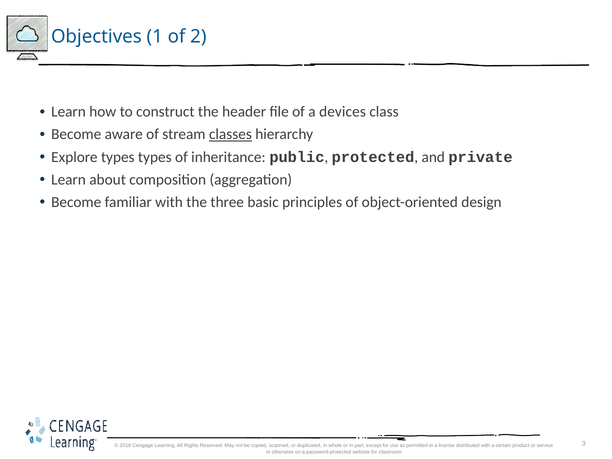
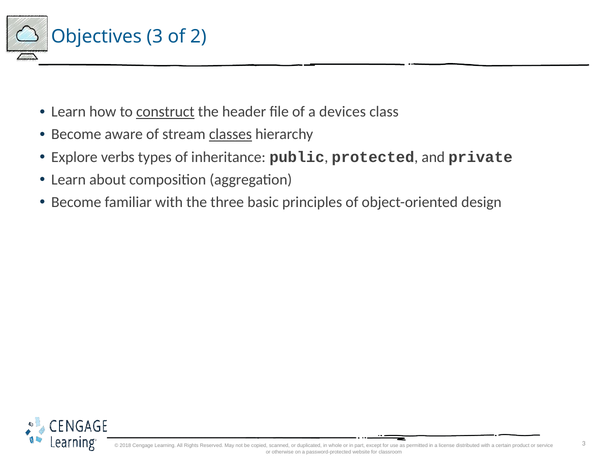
Objectives 1: 1 -> 3
construct underline: none -> present
Explore types: types -> verbs
